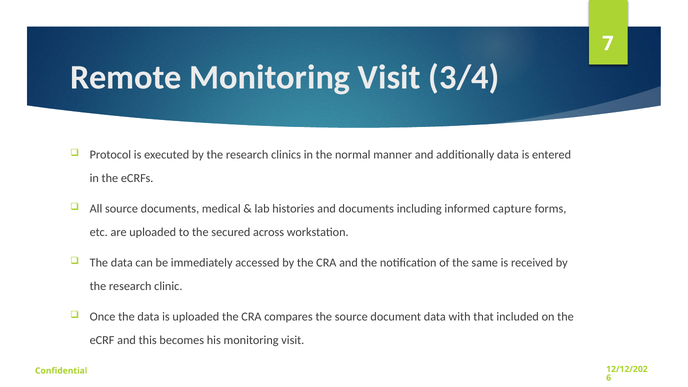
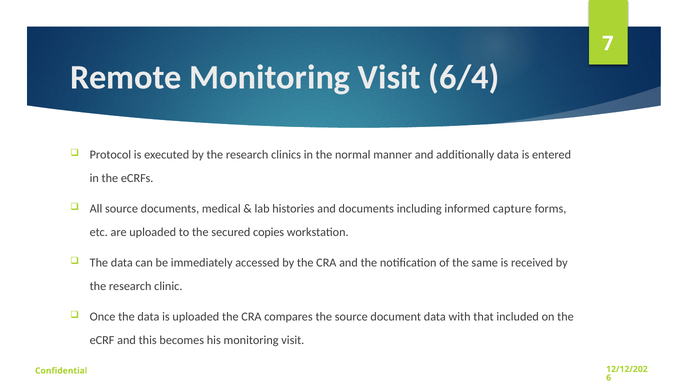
3/4: 3/4 -> 6/4
across: across -> copies
